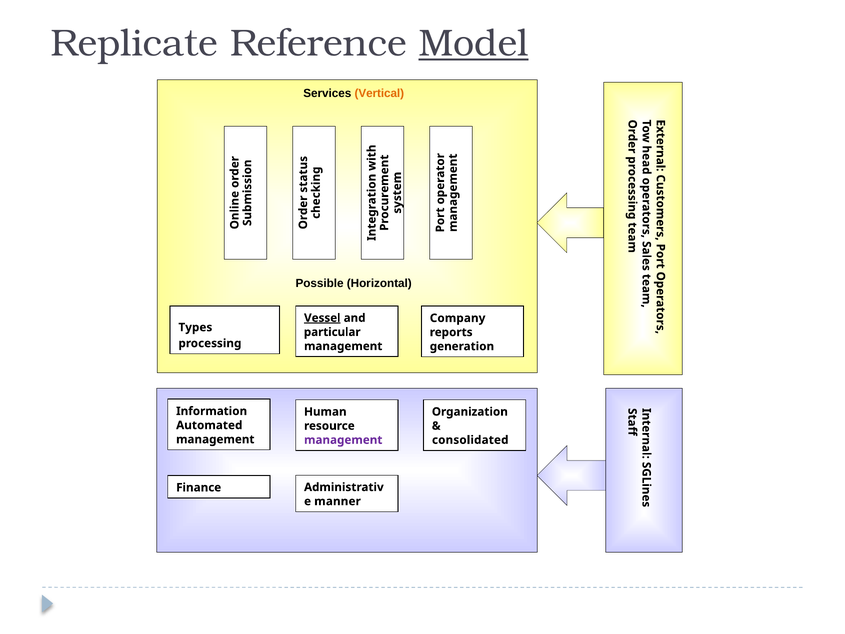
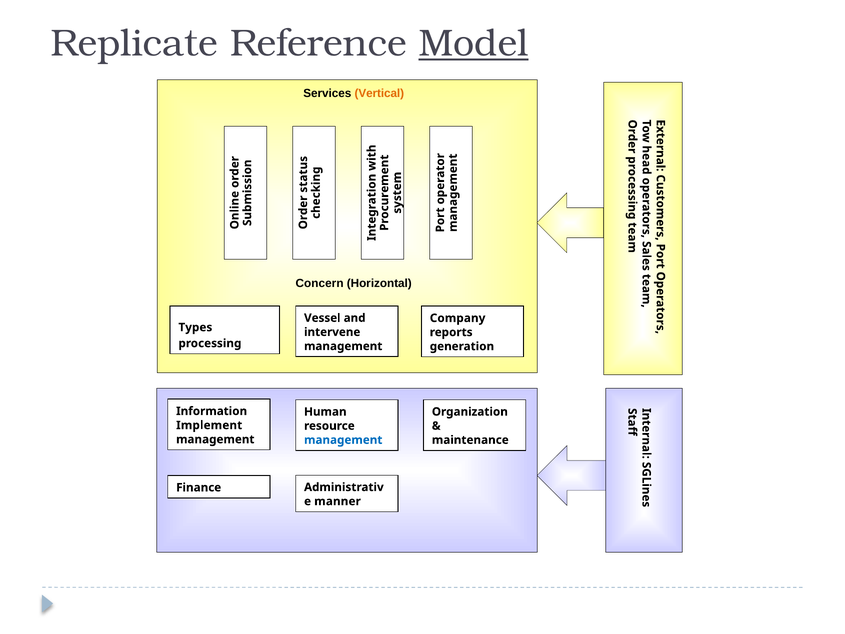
Possible: Possible -> Concern
Vessel underline: present -> none
particular: particular -> intervene
Automated: Automated -> Implement
management at (343, 440) colour: purple -> blue
consolidated: consolidated -> maintenance
